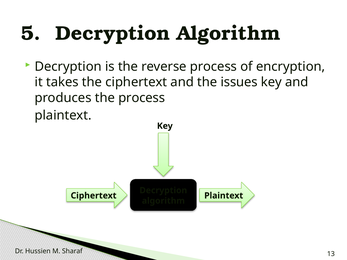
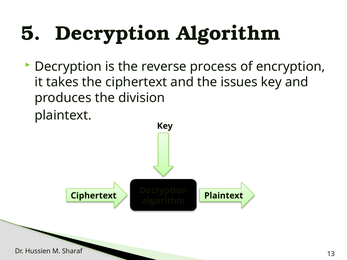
the process: process -> division
